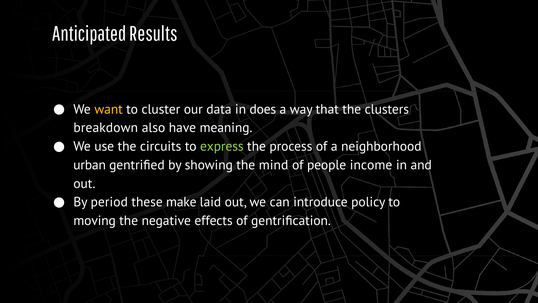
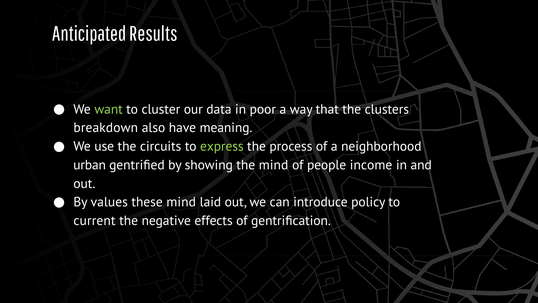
want colour: yellow -> light green
does: does -> poor
period: period -> values
these make: make -> mind
moving: moving -> current
